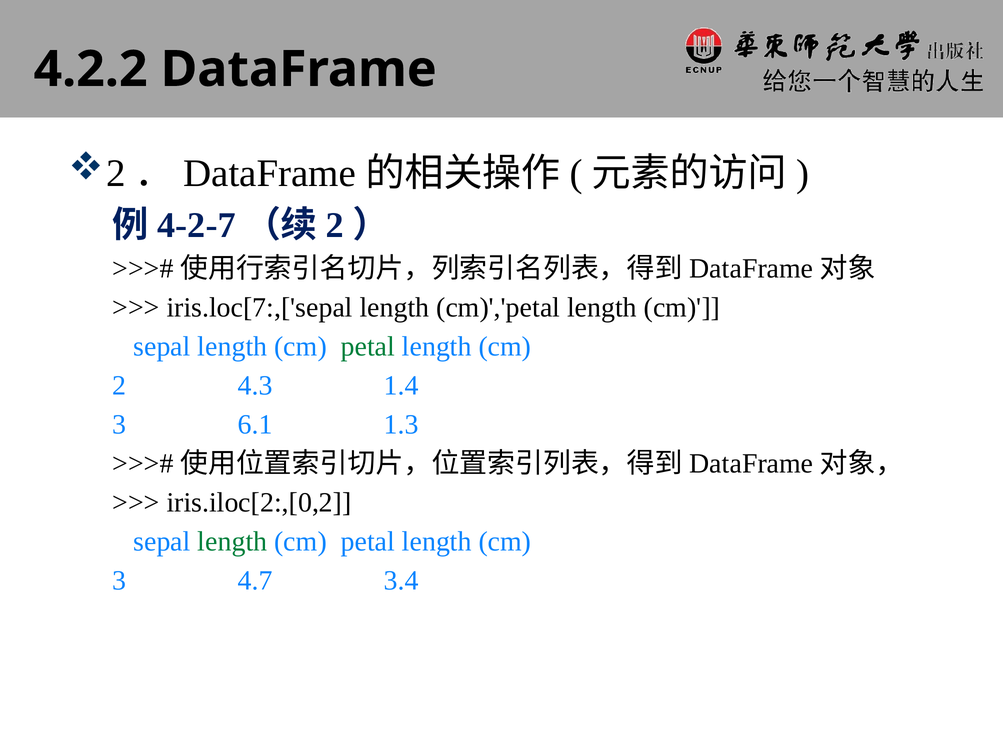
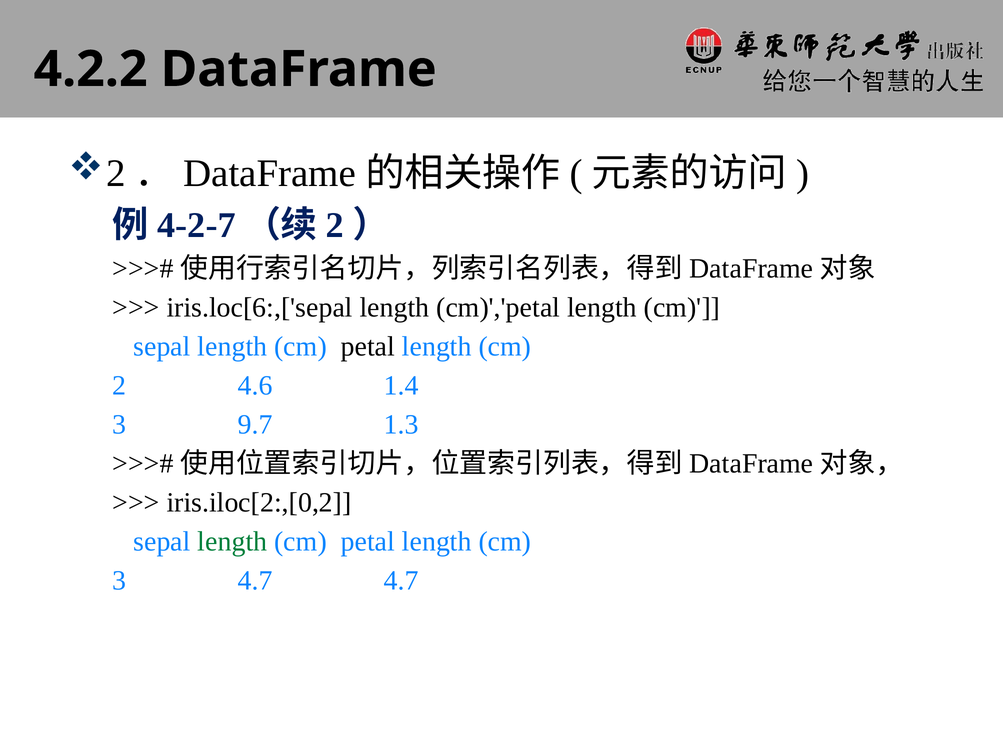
iris.loc[7:,['sepal: iris.loc[7:,['sepal -> iris.loc[6:,['sepal
petal at (368, 347) colour: green -> black
4.3: 4.3 -> 4.6
6.1: 6.1 -> 9.7
4.7 3.4: 3.4 -> 4.7
